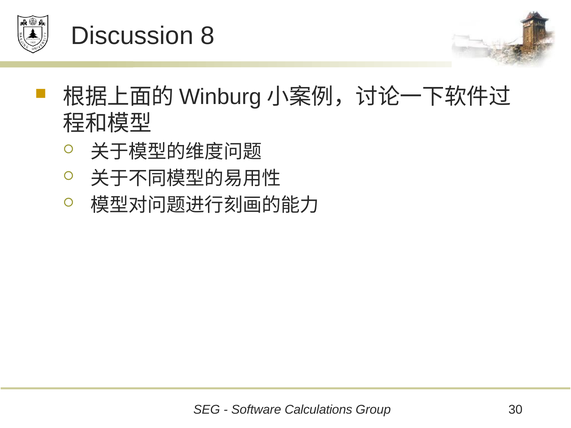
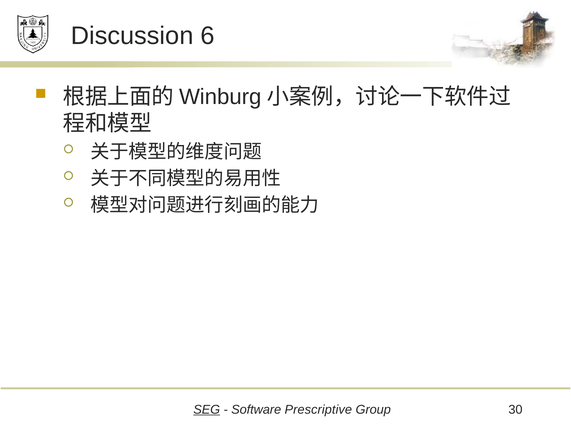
8: 8 -> 6
SEG underline: none -> present
Calculations: Calculations -> Prescriptive
